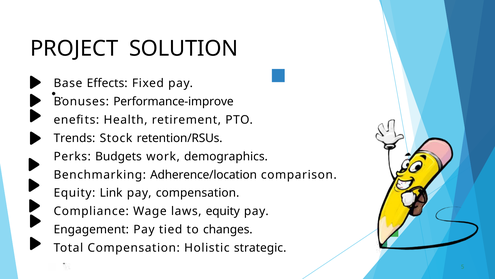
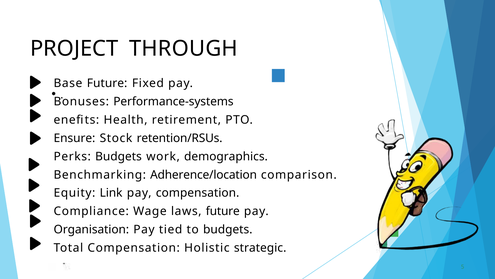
SOLUTION: SOLUTION -> THROUGH
Base Effects: Effects -> Future
Performance-improve: Performance-improve -> Performance-systems
Trends: Trends -> Ensure
laws equity: equity -> future
Engagement: Engagement -> Organisation
to changes: changes -> budgets
